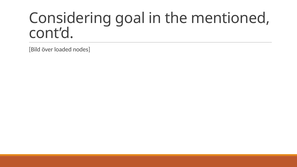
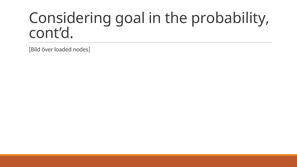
mentioned: mentioned -> probability
